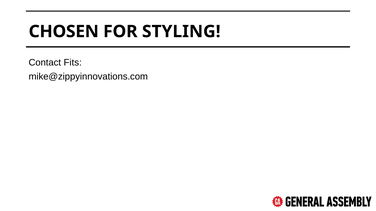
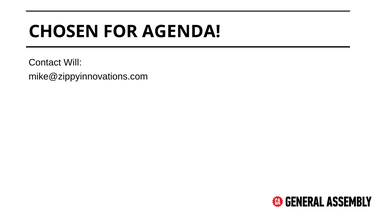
STYLING: STYLING -> AGENDA
Fits: Fits -> Will
